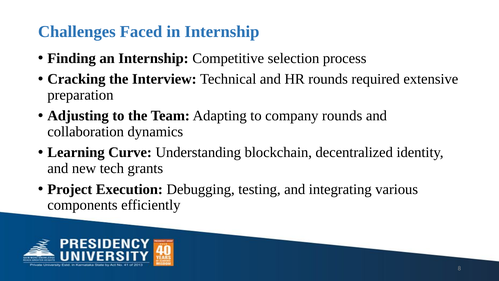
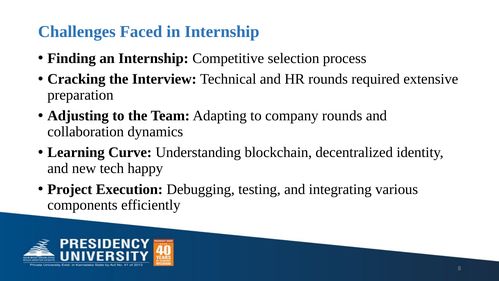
grants: grants -> happy
